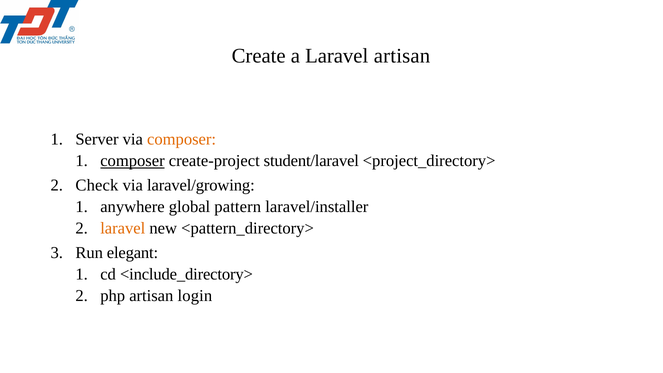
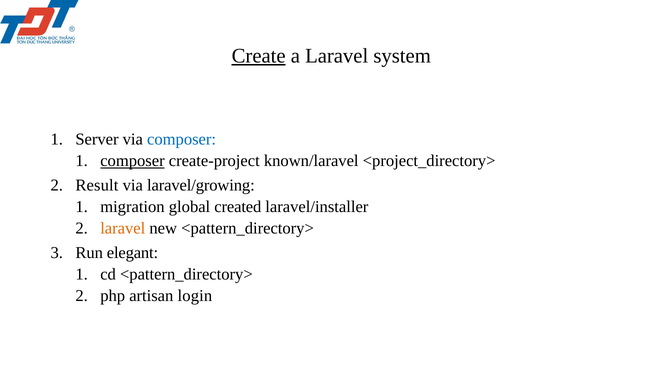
Create underline: none -> present
Laravel artisan: artisan -> system
composer at (182, 139) colour: orange -> blue
student/laravel: student/laravel -> known/laravel
Check: Check -> Result
anywhere: anywhere -> migration
pattern: pattern -> created
cd <include_directory>: <include_directory> -> <pattern_directory>
